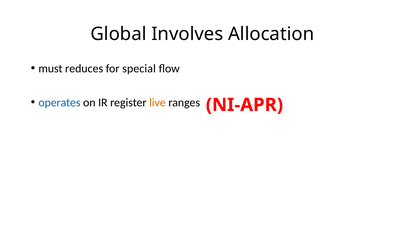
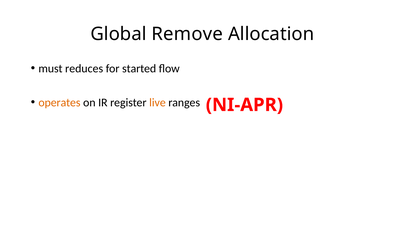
Involves: Involves -> Remove
special: special -> started
operates colour: blue -> orange
